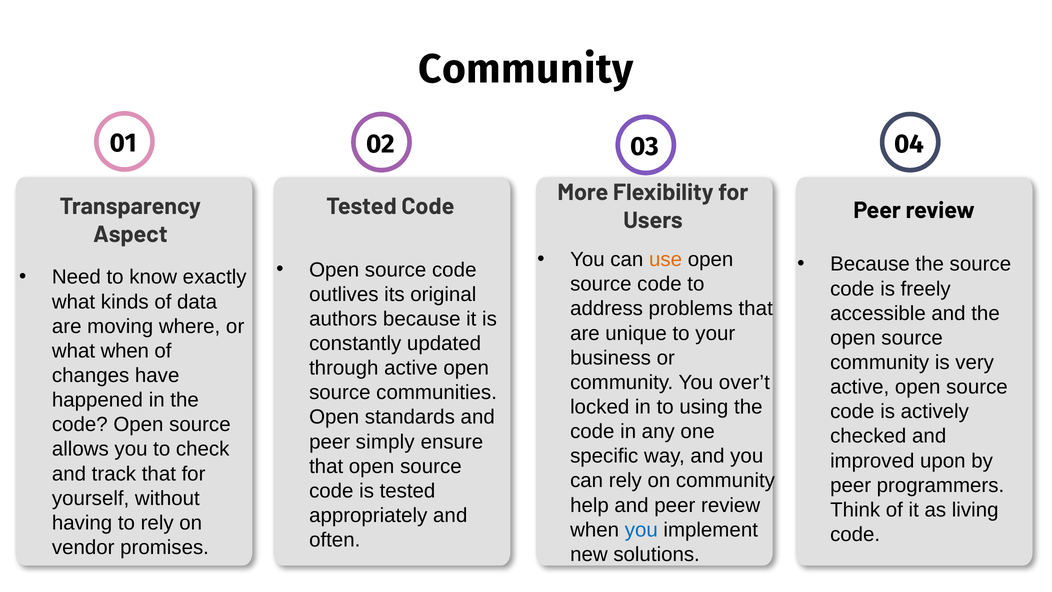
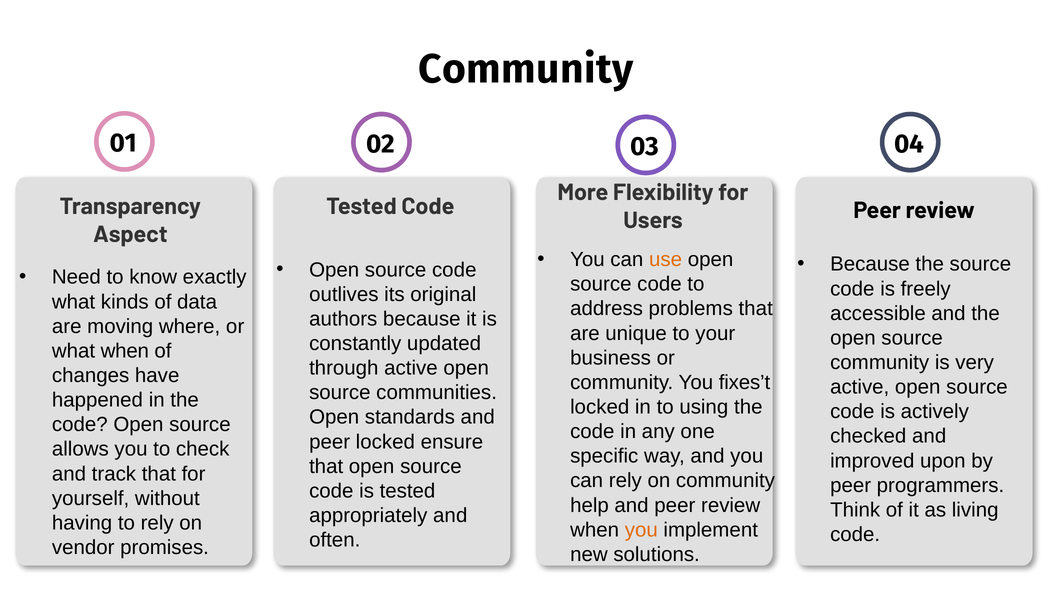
over’t: over’t -> fixes’t
peer simply: simply -> locked
you at (641, 530) colour: blue -> orange
